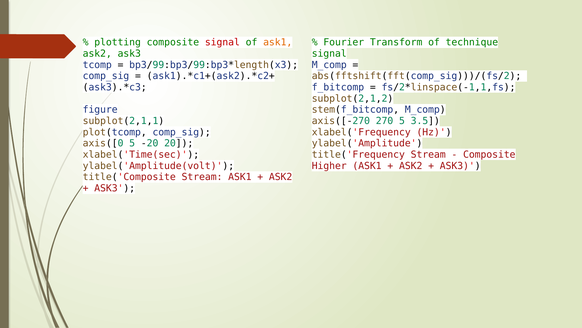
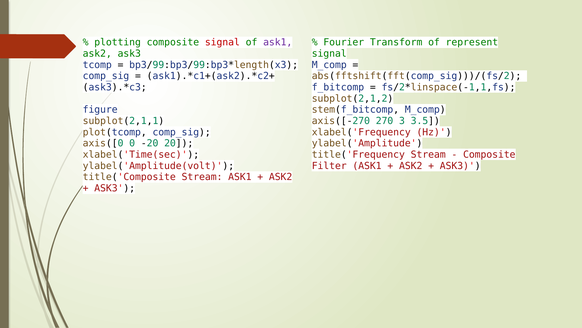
ask1 at (278, 42) colour: orange -> purple
technique: technique -> represent
270 5: 5 -> 3
axis([0 5: 5 -> 0
Higher: Higher -> Filter
